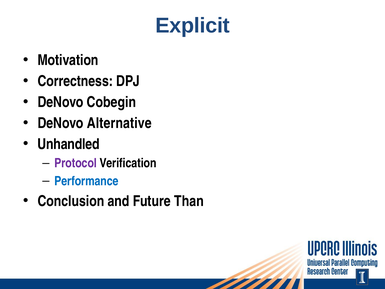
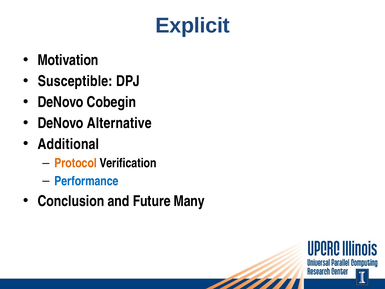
Correctness: Correctness -> Susceptible
Unhandled: Unhandled -> Additional
Protocol colour: purple -> orange
Than: Than -> Many
